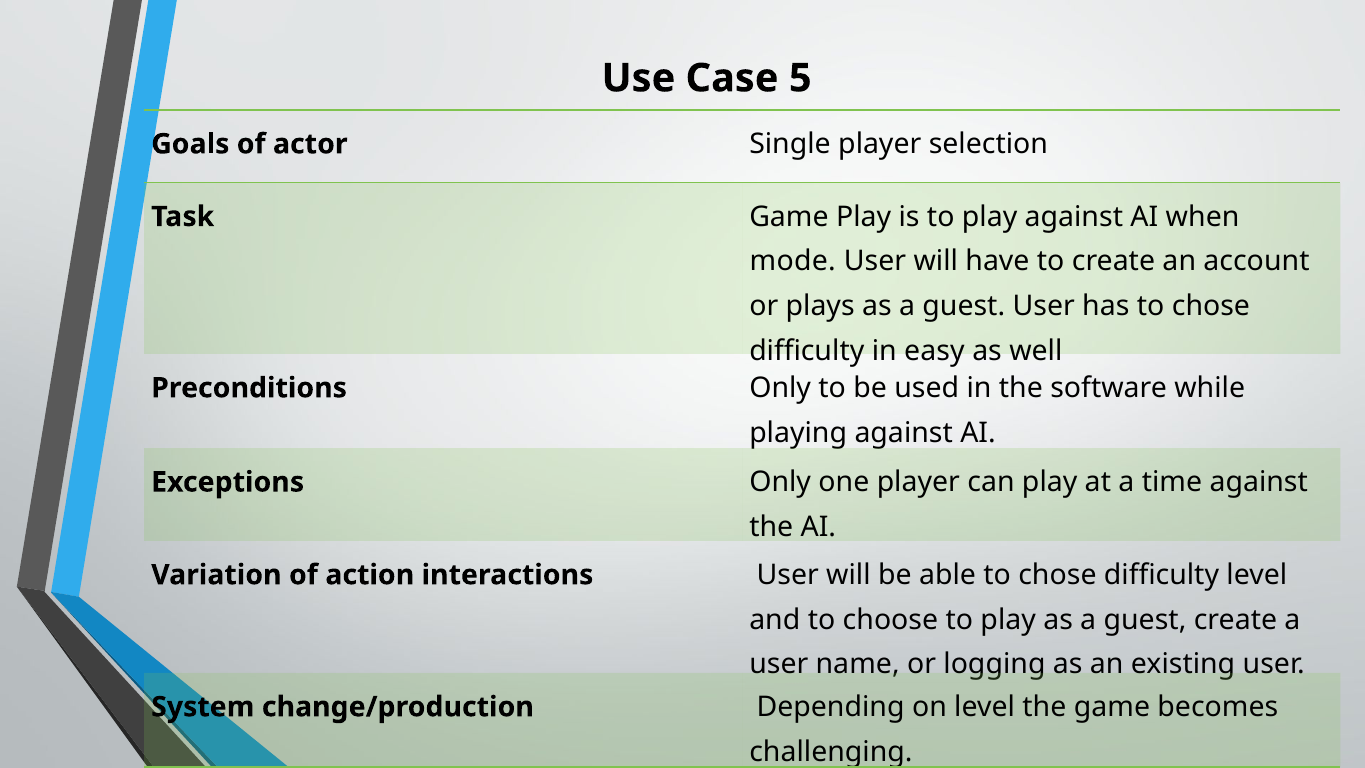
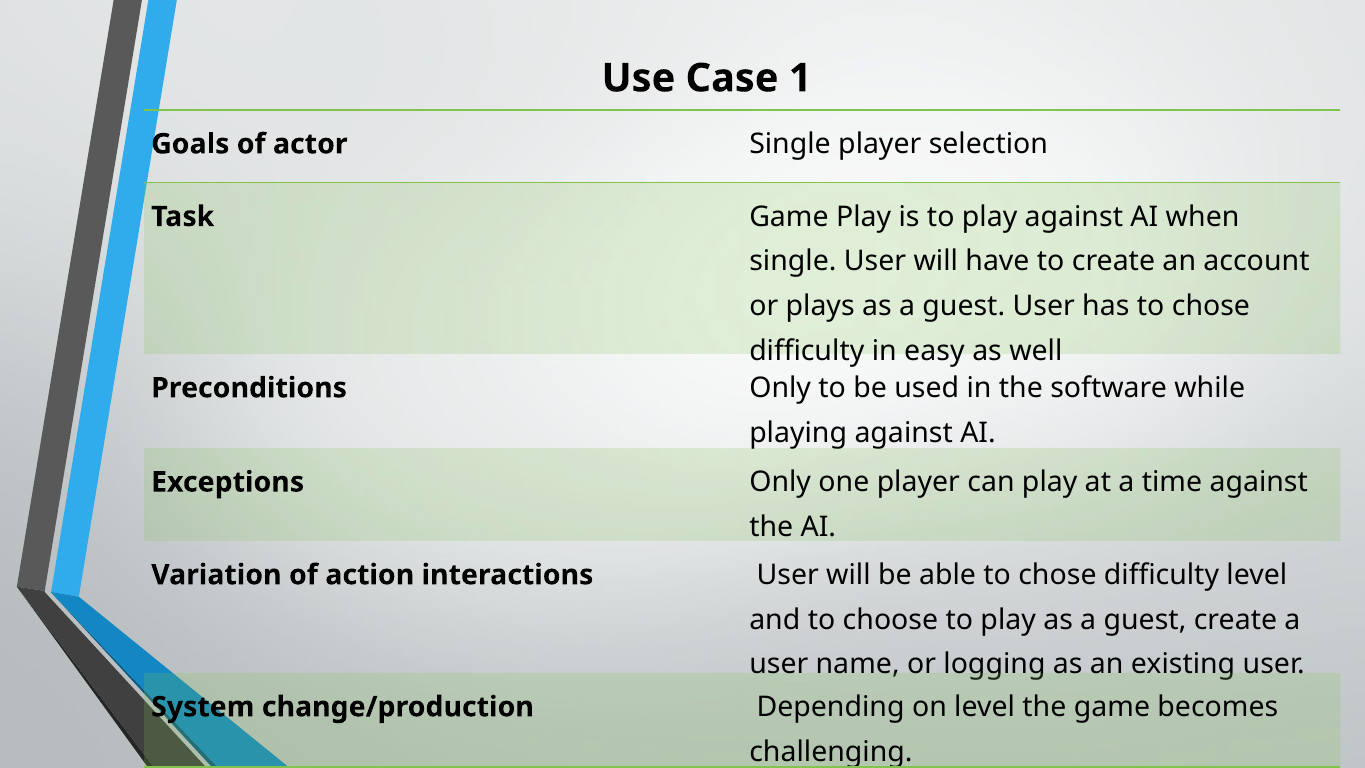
5: 5 -> 1
mode at (793, 261): mode -> single
